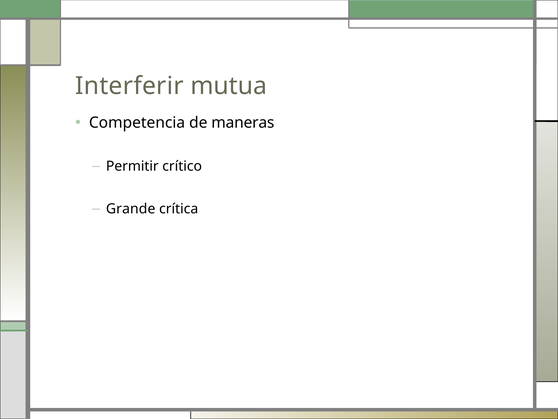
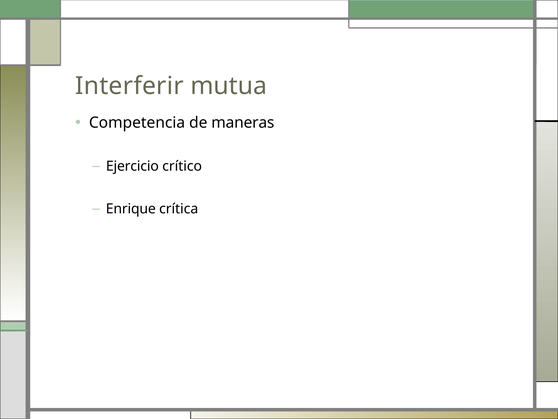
Permitir: Permitir -> Ejercicio
Grande: Grande -> Enrique
